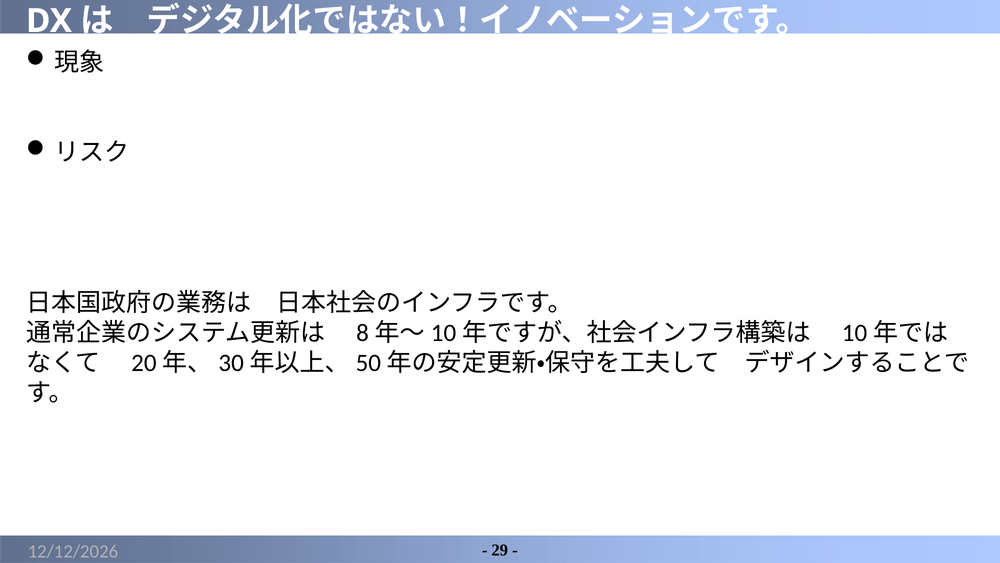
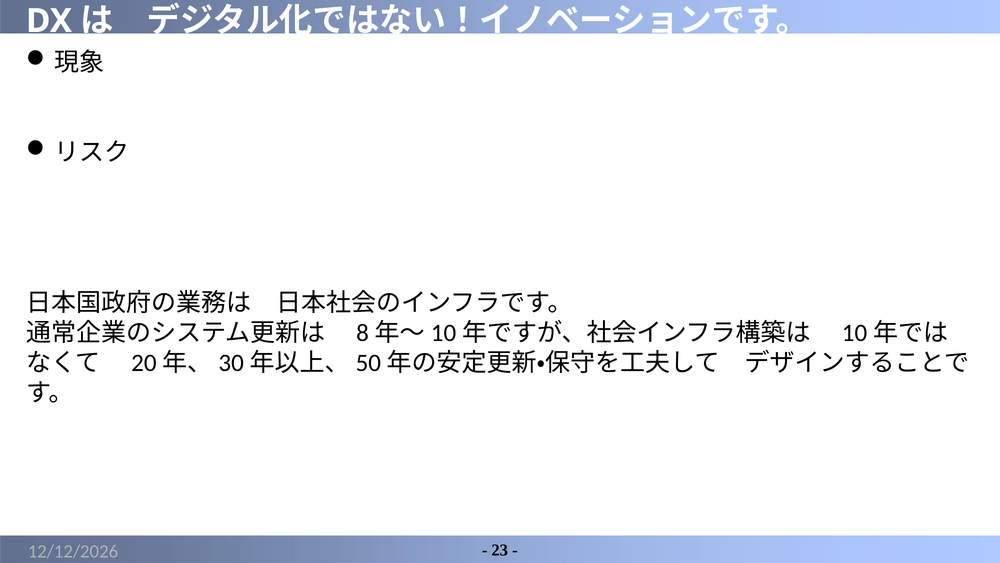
29: 29 -> 23
